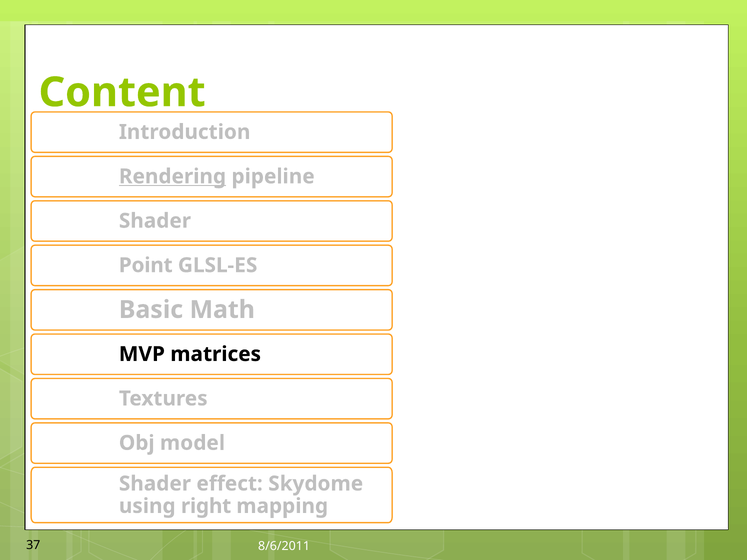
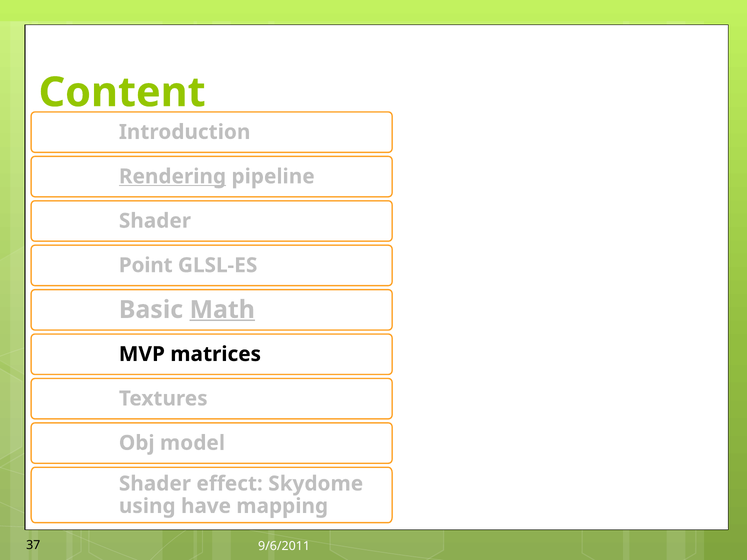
Math underline: none -> present
right: right -> have
8/6/2011: 8/6/2011 -> 9/6/2011
